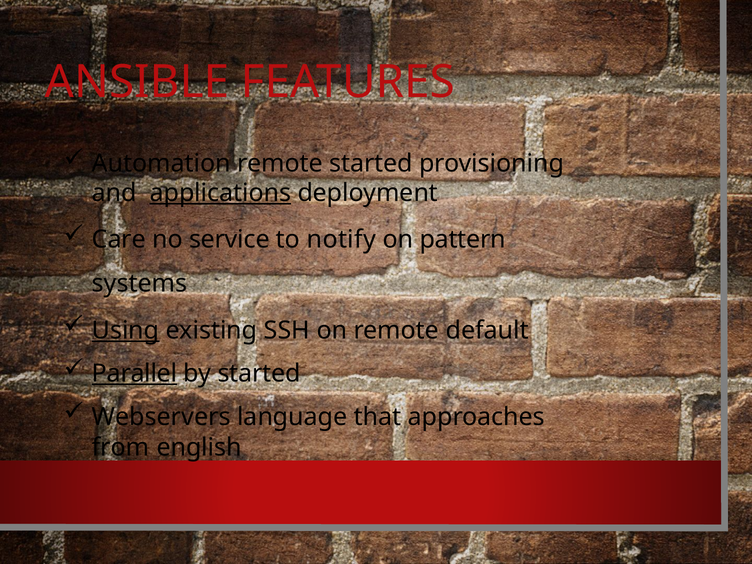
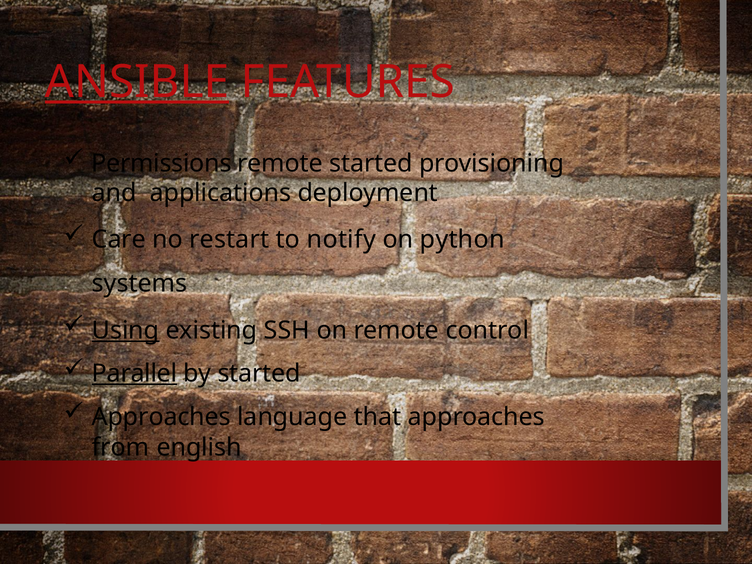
ANSIBLE underline: none -> present
Automation: Automation -> Permissions
applications underline: present -> none
service: service -> restart
pattern: pattern -> python
default: default -> control
Webservers at (161, 417): Webservers -> Approaches
